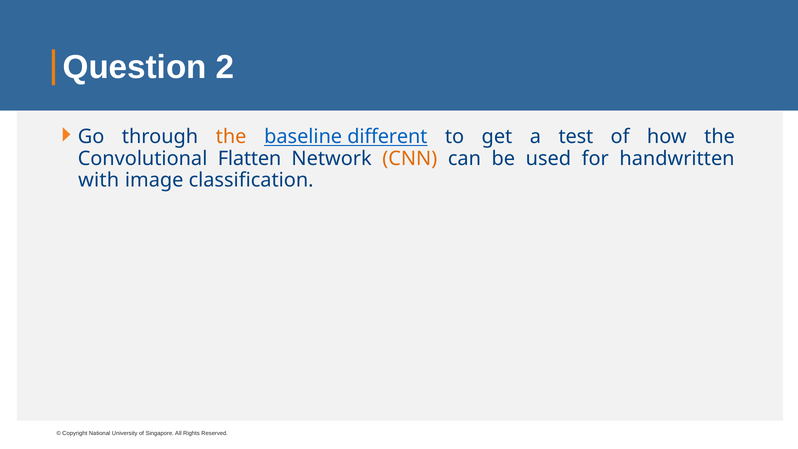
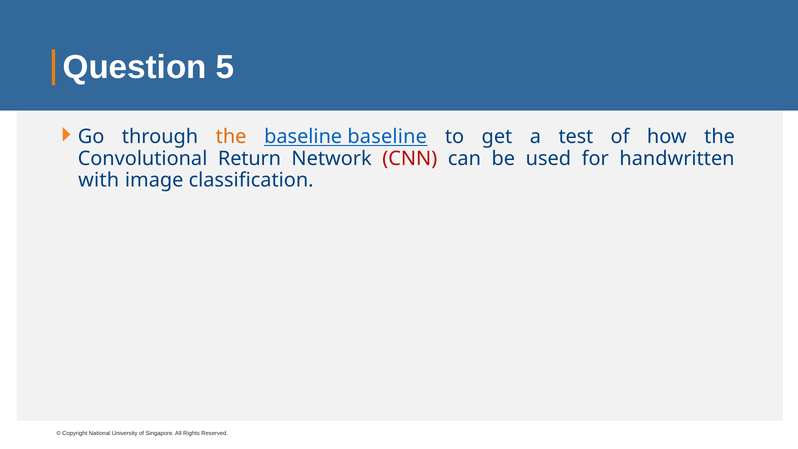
2: 2 -> 5
baseline different: different -> baseline
Flatten: Flatten -> Return
CNN colour: orange -> red
